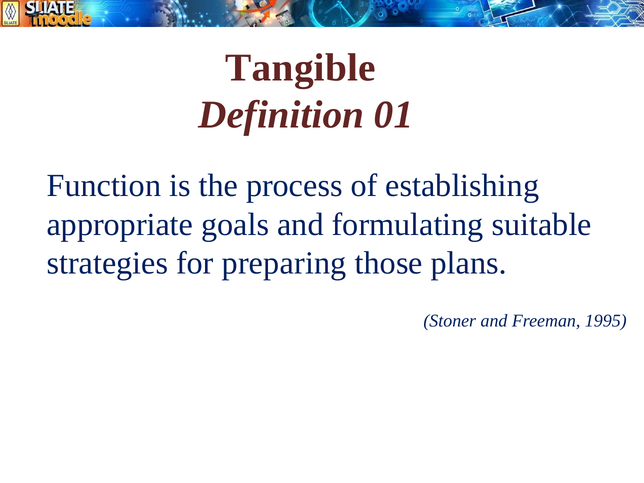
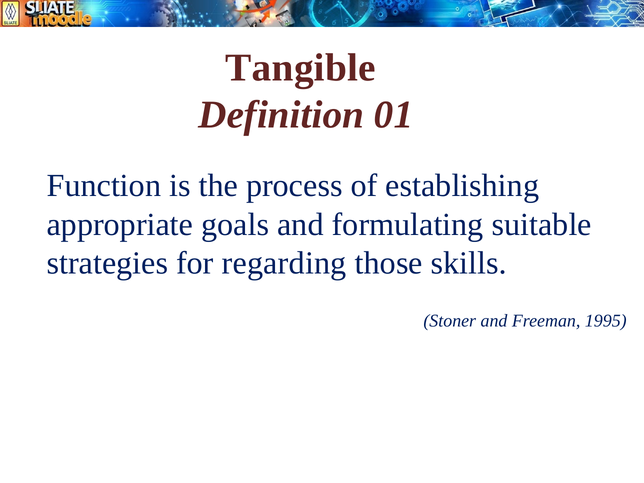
preparing: preparing -> regarding
plans: plans -> skills
